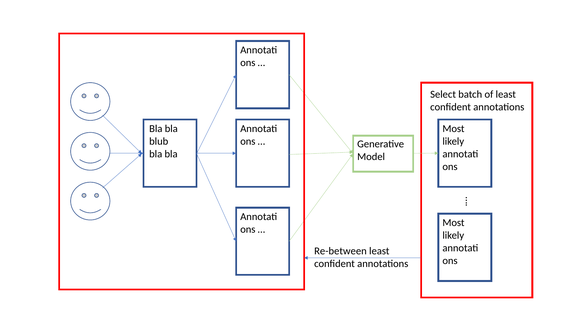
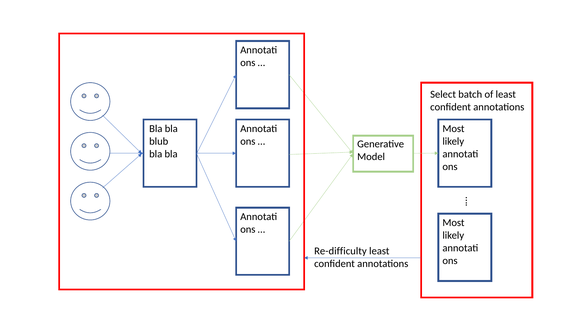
Re-between: Re-between -> Re-difficulty
